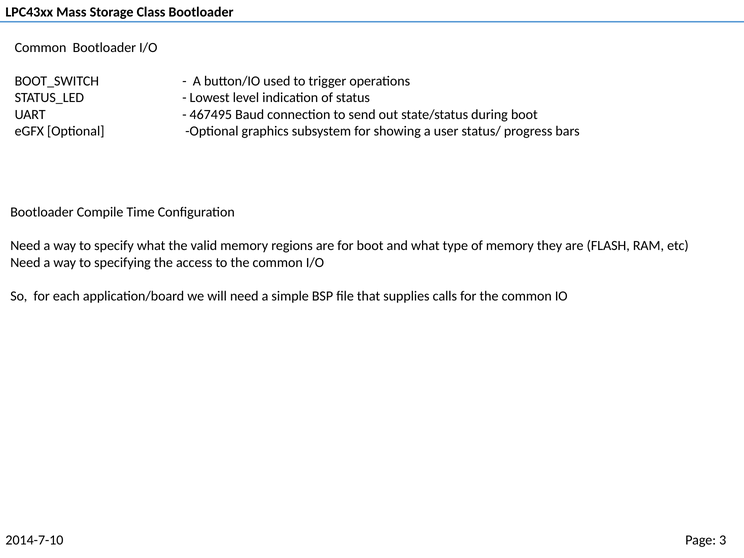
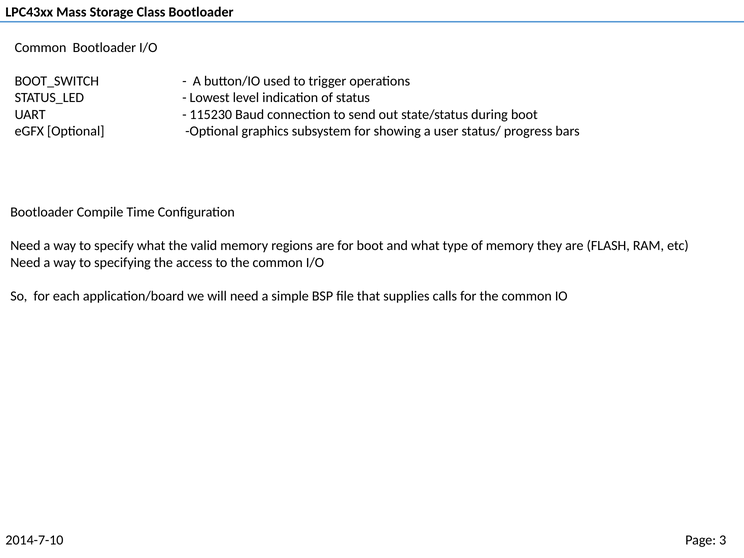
467495: 467495 -> 115230
